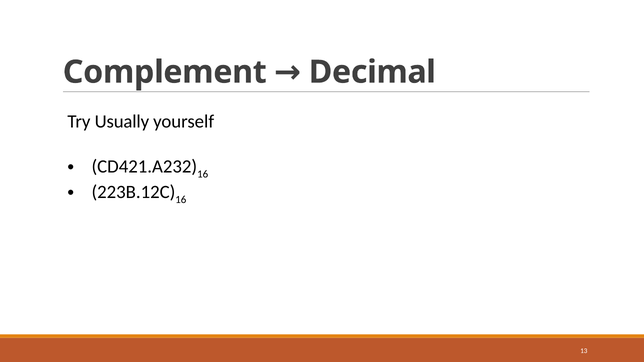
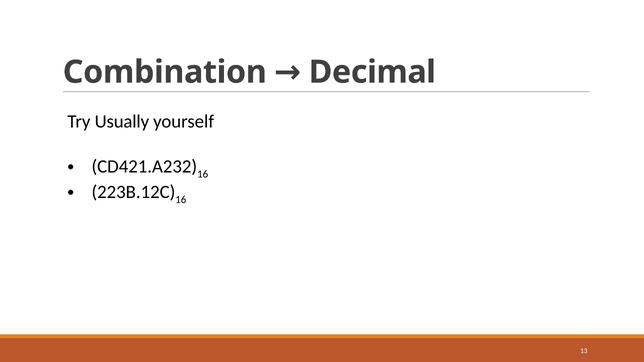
Complement: Complement -> Combination
